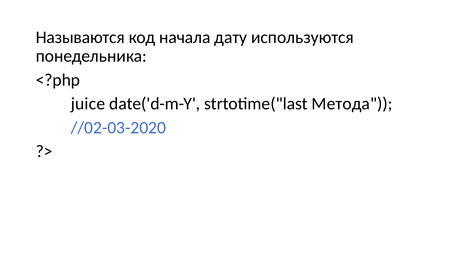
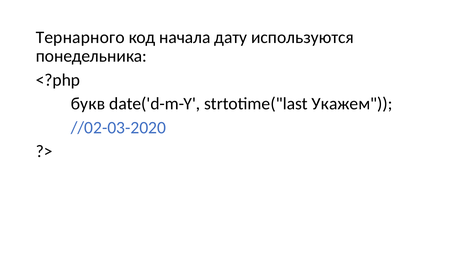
Называются: Называются -> Тернарного
juice: juice -> букв
Метода: Метода -> Укажем
